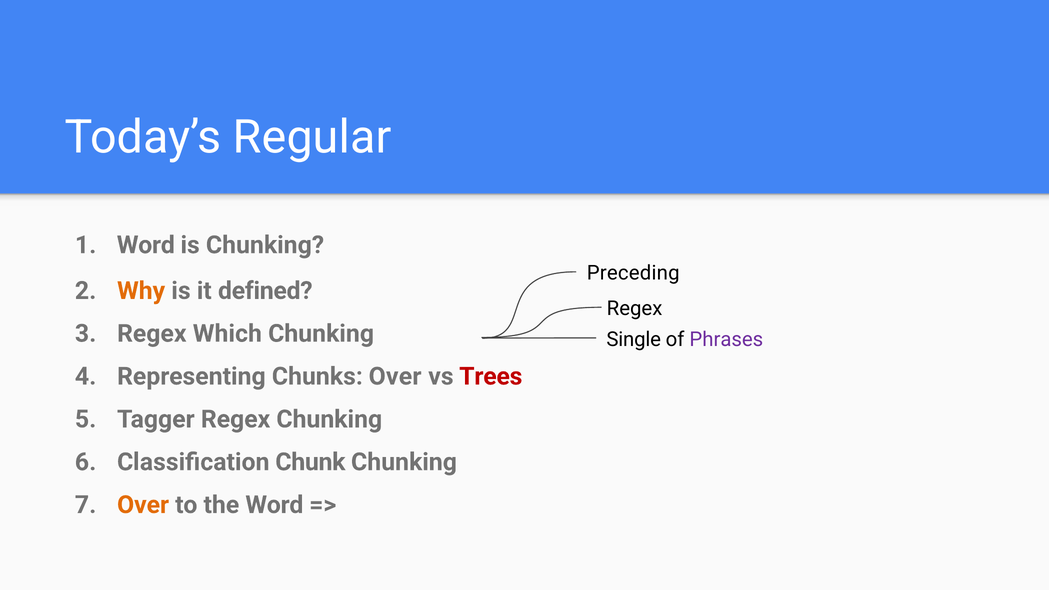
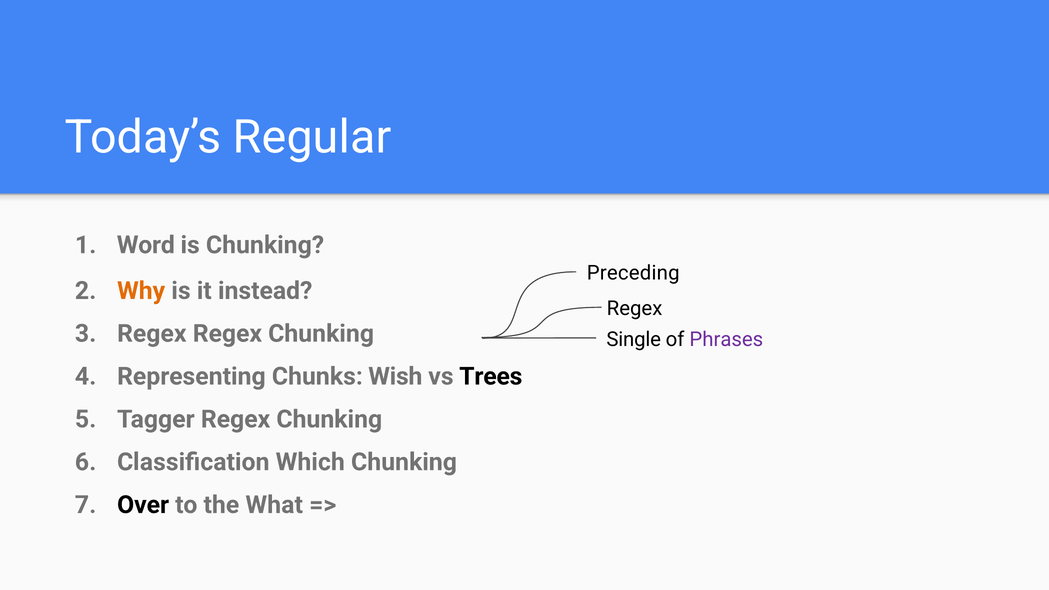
defined: defined -> instead
Regex Which: Which -> Regex
Chunks Over: Over -> Wish
Trees colour: red -> black
Chunk: Chunk -> Which
Over at (143, 505) colour: orange -> black
the Word: Word -> What
